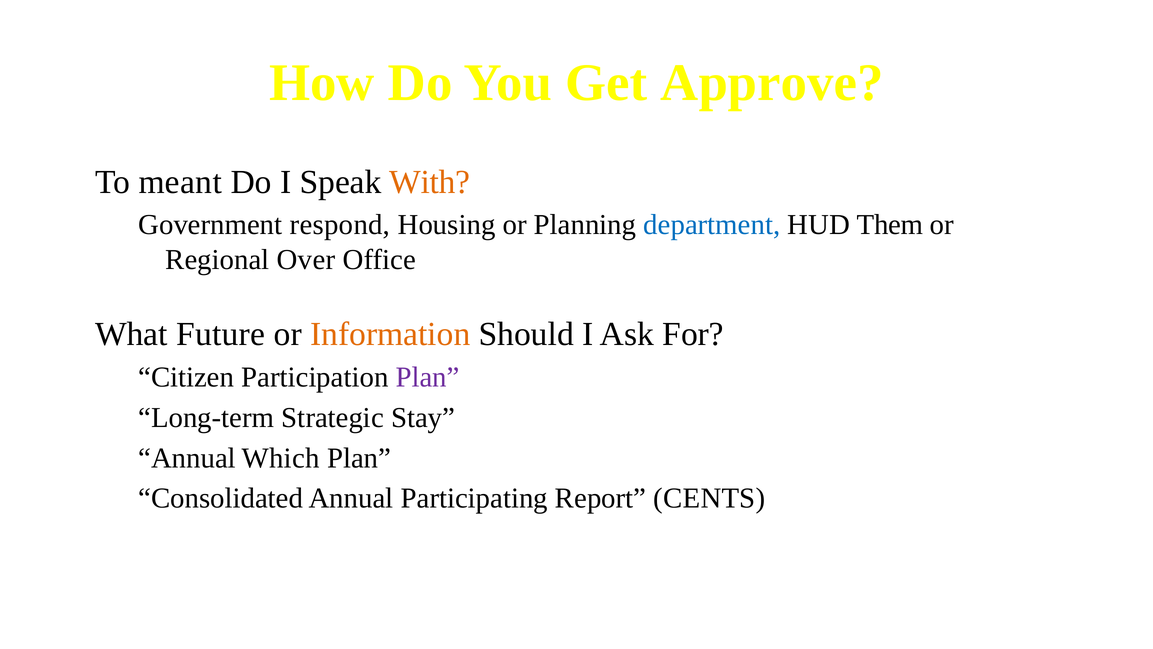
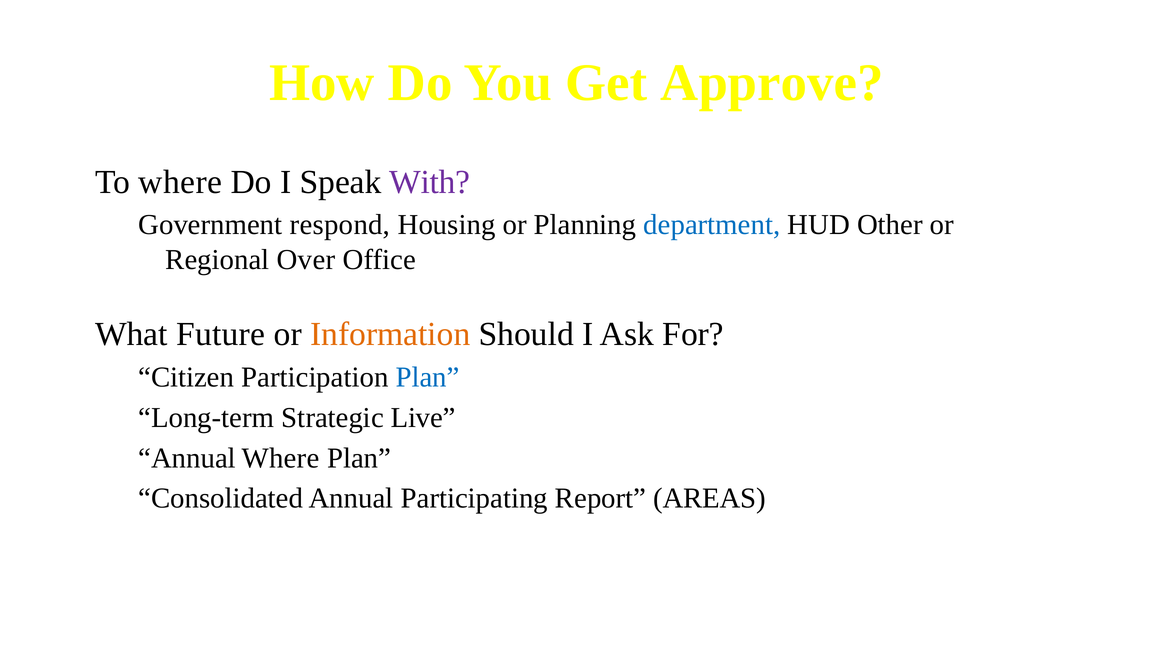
To meant: meant -> where
With colour: orange -> purple
Them: Them -> Other
Plan at (428, 377) colour: purple -> blue
Stay: Stay -> Live
Annual Which: Which -> Where
CENTS: CENTS -> AREAS
